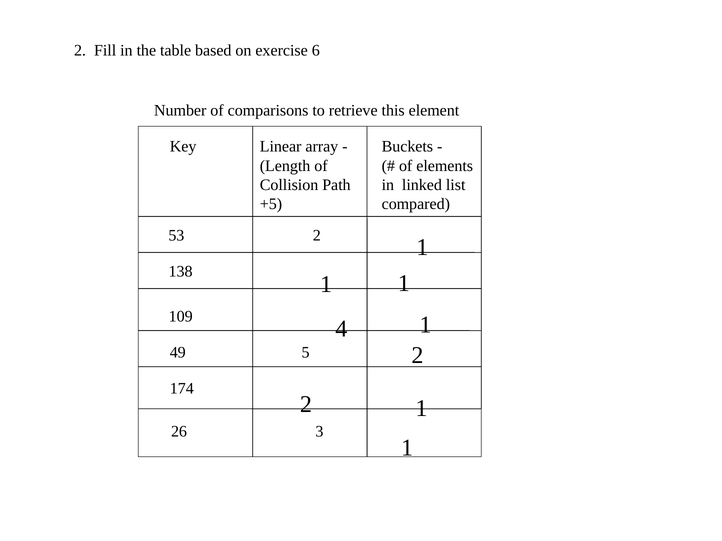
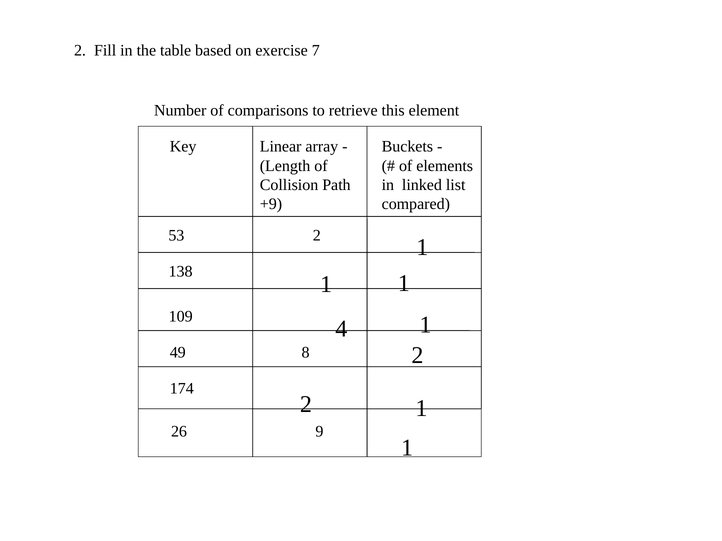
6: 6 -> 7
+5: +5 -> +9
5: 5 -> 8
3: 3 -> 9
